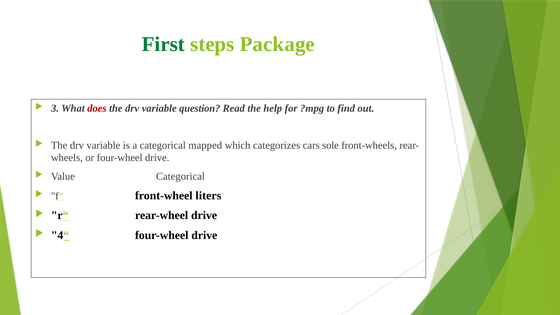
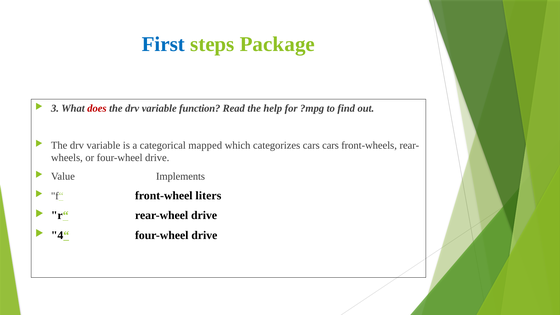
First colour: green -> blue
question: question -> function
cars sole: sole -> cars
Value Categorical: Categorical -> Implements
